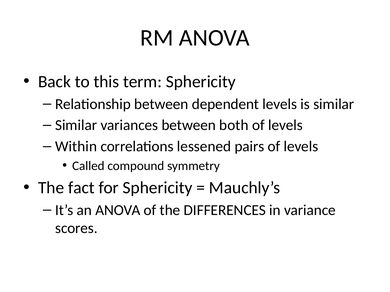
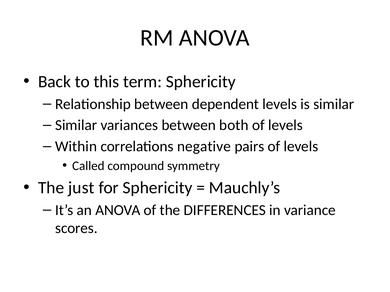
lessened: lessened -> negative
fact: fact -> just
